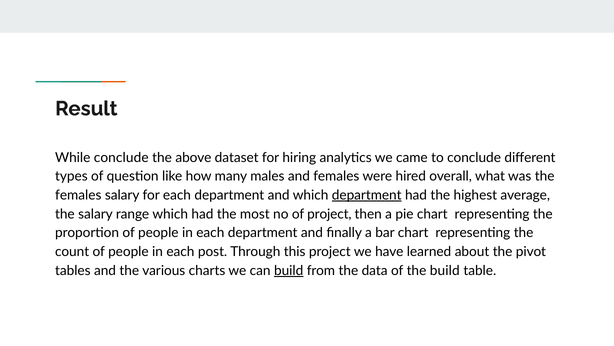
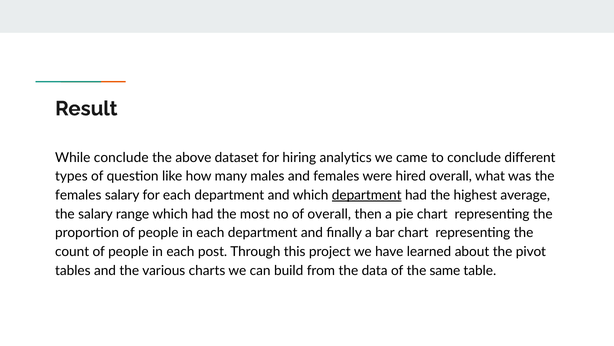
of project: project -> overall
build at (289, 270) underline: present -> none
the build: build -> same
